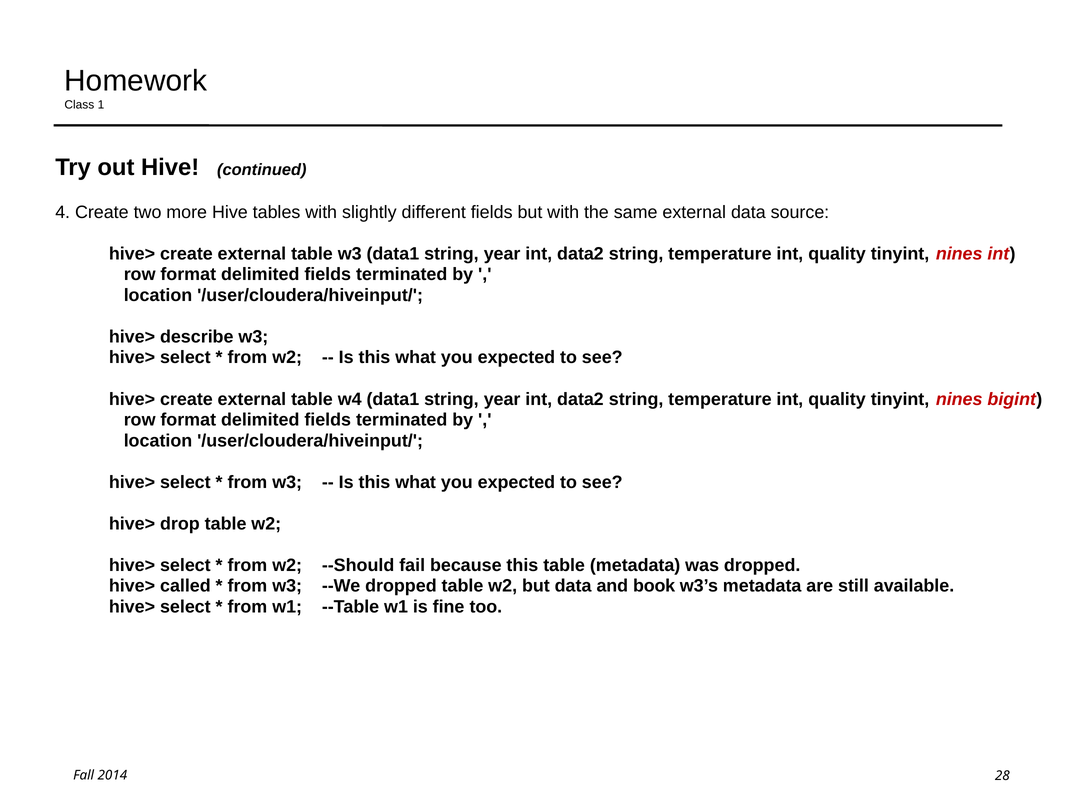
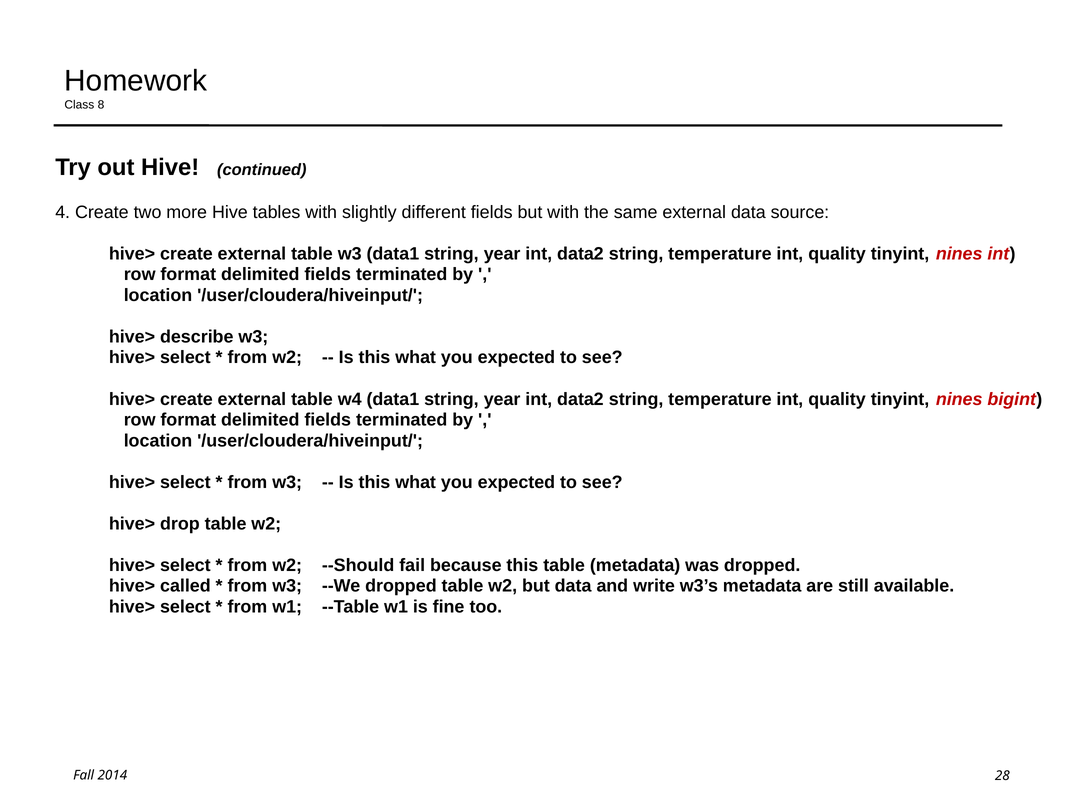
1: 1 -> 8
book: book -> write
